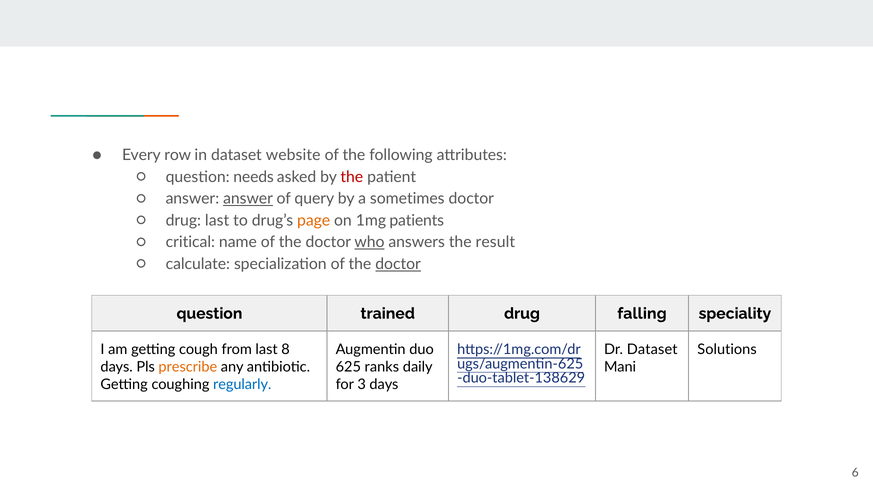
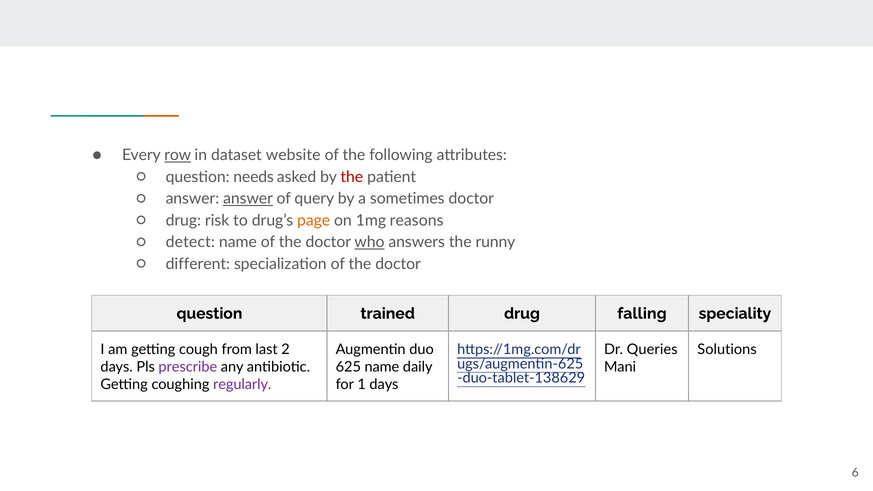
row underline: none -> present
drug last: last -> risk
patients: patients -> reasons
critical: critical -> detect
result: result -> runny
calculate: calculate -> different
doctor at (398, 264) underline: present -> none
8: 8 -> 2
Dr Dataset: Dataset -> Queries
prescribe colour: orange -> purple
625 ranks: ranks -> name
regularly colour: blue -> purple
3: 3 -> 1
